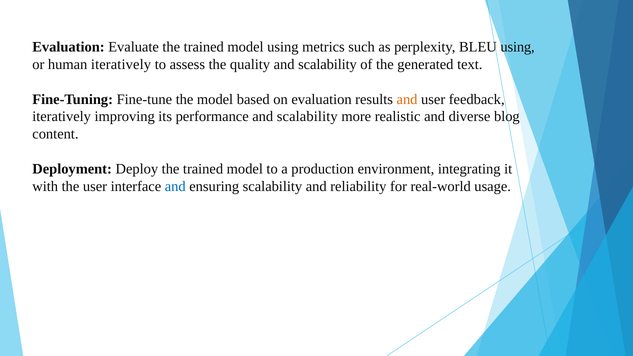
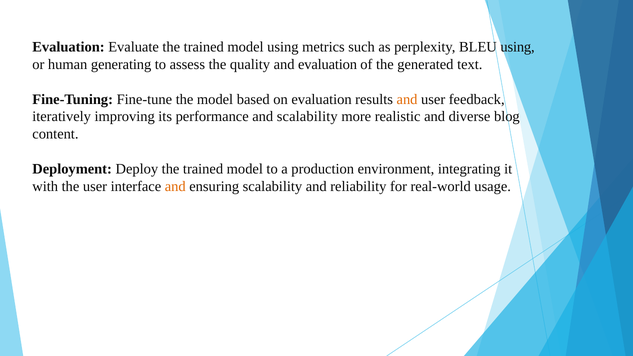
human iteratively: iteratively -> generating
quality and scalability: scalability -> evaluation
and at (175, 186) colour: blue -> orange
